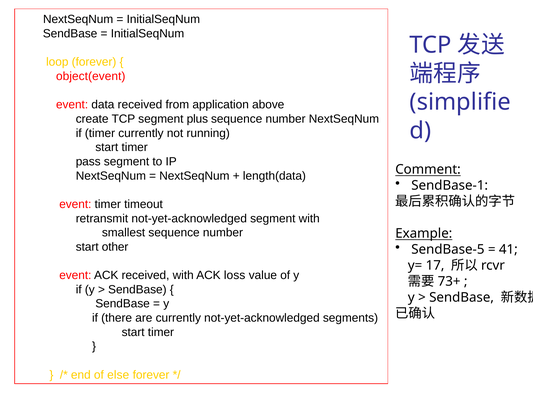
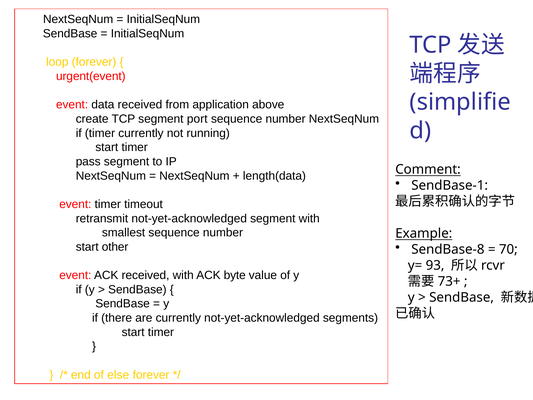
object(event: object(event -> urgent(event
plus: plus -> port
SendBase-5: SendBase-5 -> SendBase-8
41: 41 -> 70
17: 17 -> 93
loss: loss -> byte
